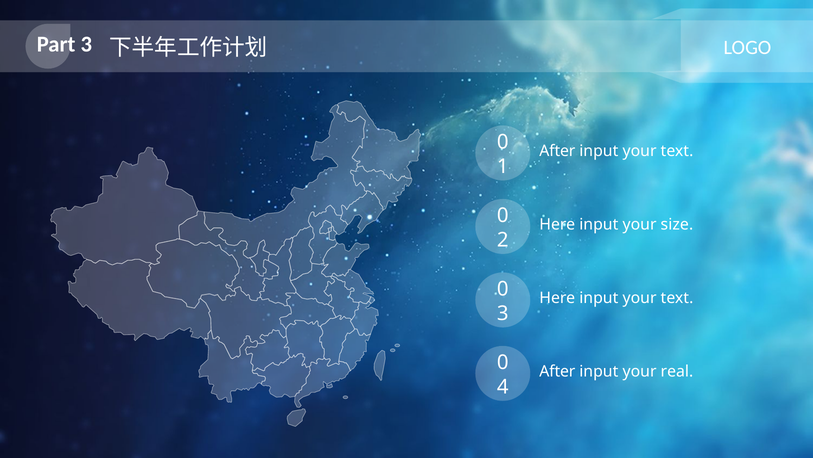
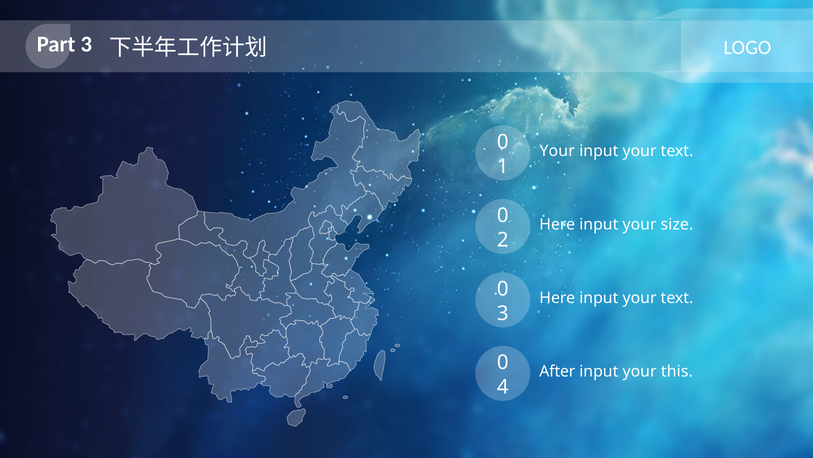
After at (557, 151): After -> Your
real: real -> this
